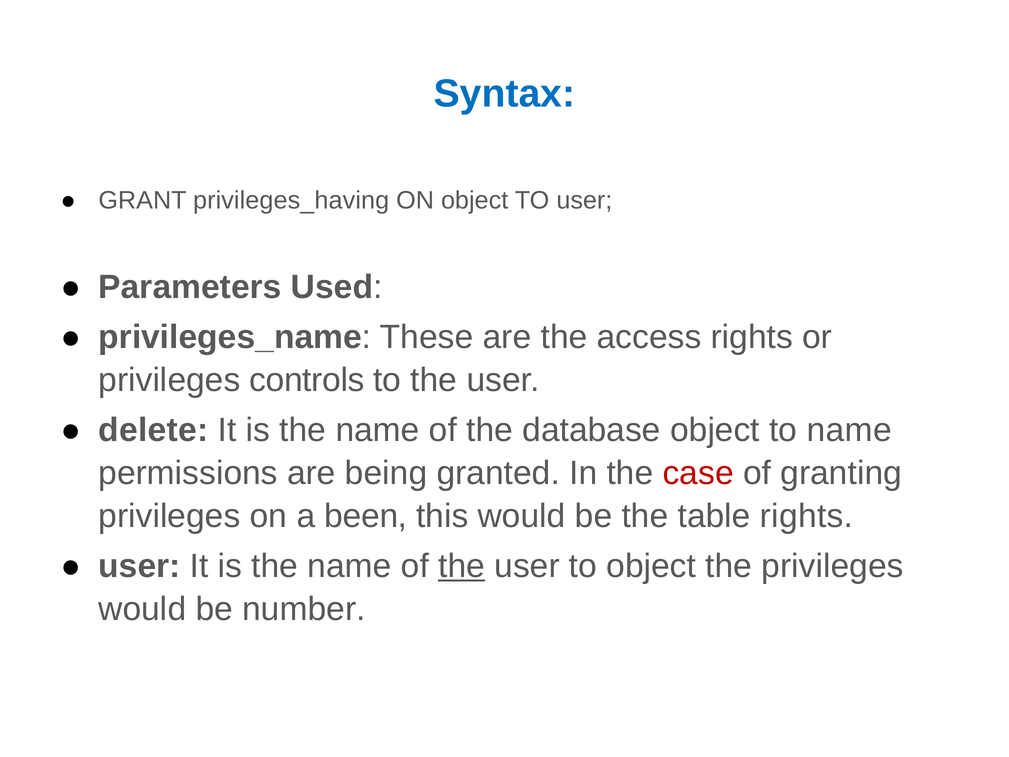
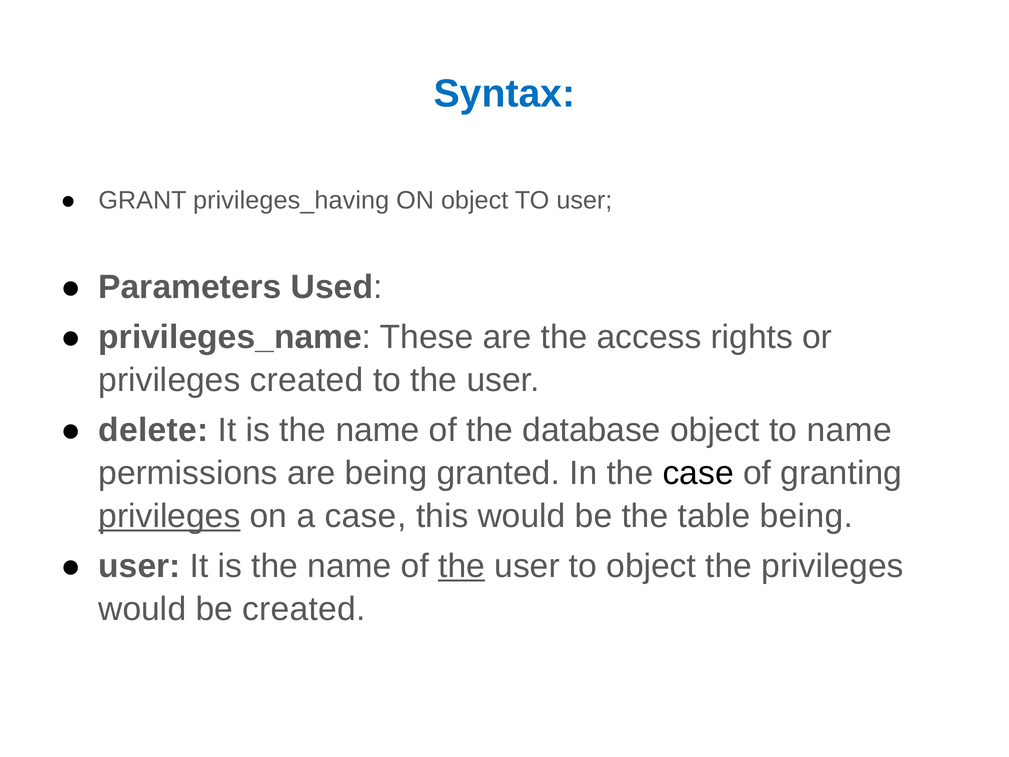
privileges controls: controls -> created
case at (698, 473) colour: red -> black
privileges at (169, 516) underline: none -> present
a been: been -> case
table rights: rights -> being
be number: number -> created
